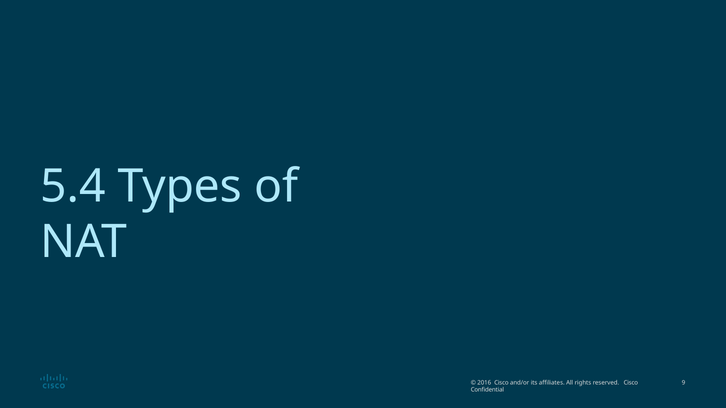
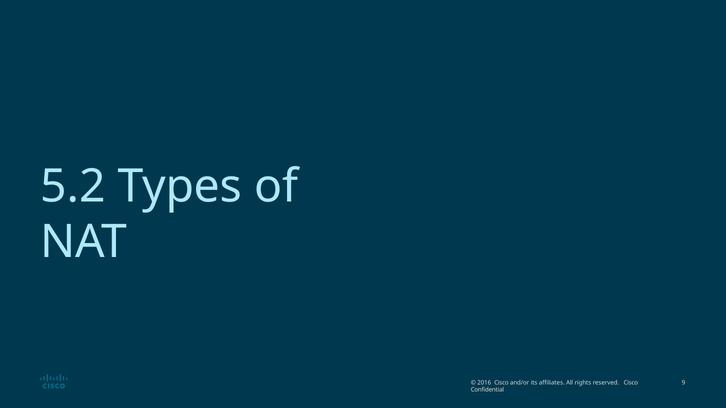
5.4: 5.4 -> 5.2
